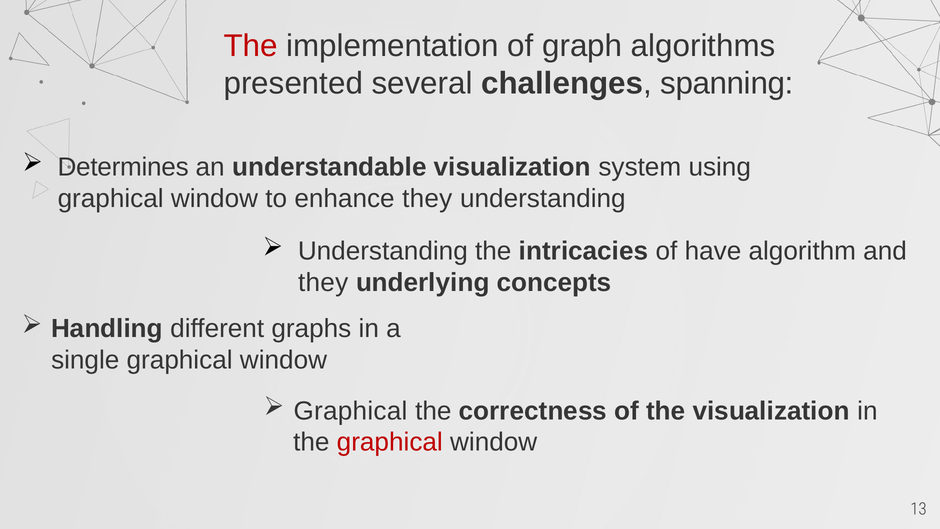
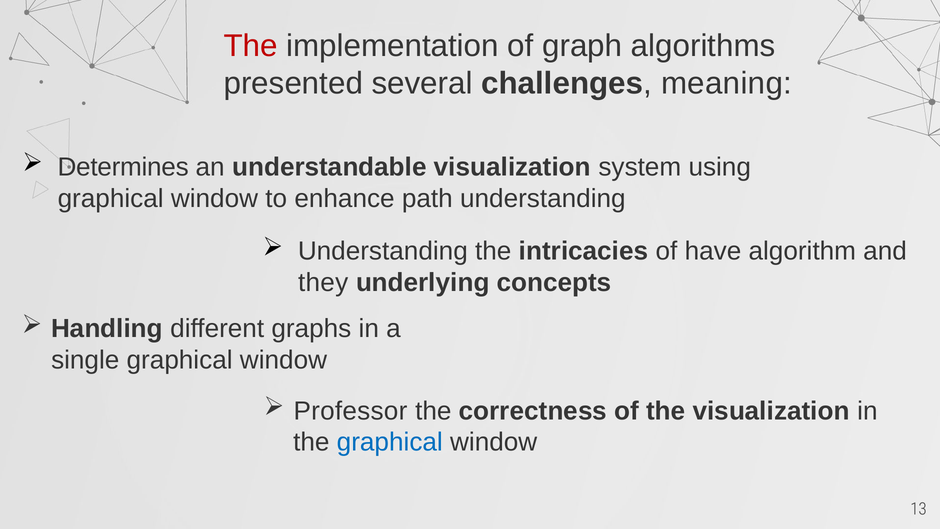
spanning: spanning -> meaning
enhance they: they -> path
Graphical at (350, 411): Graphical -> Professor
graphical at (390, 442) colour: red -> blue
